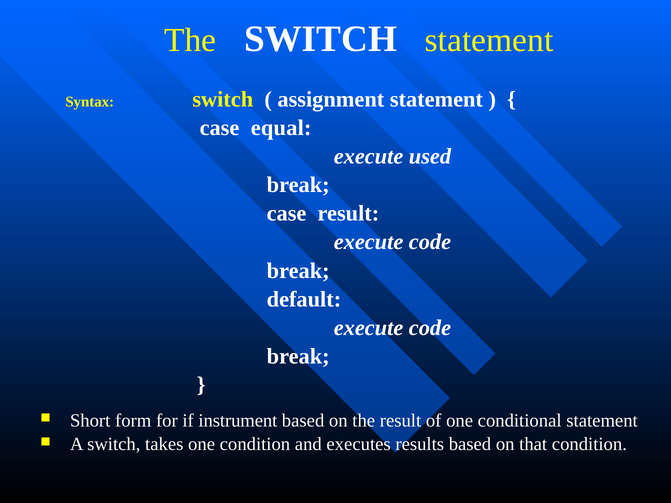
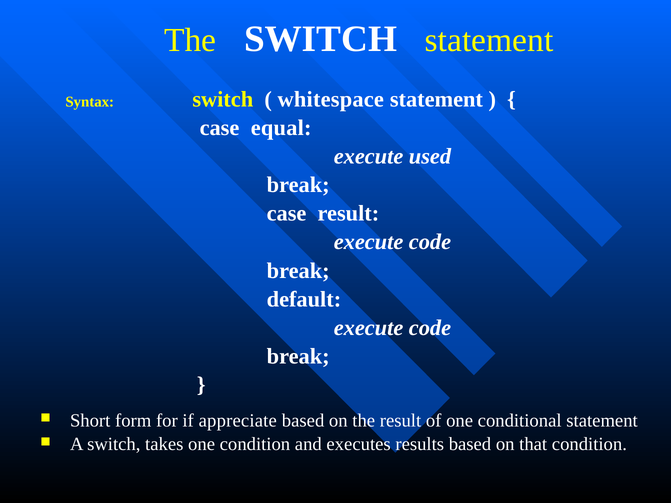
assignment: assignment -> whitespace
instrument: instrument -> appreciate
